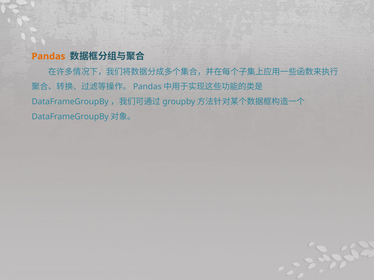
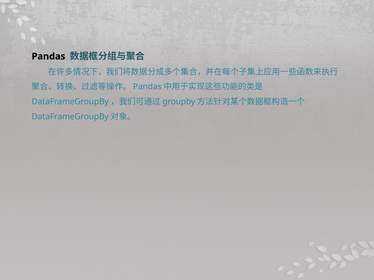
Pandas colour: orange -> black
